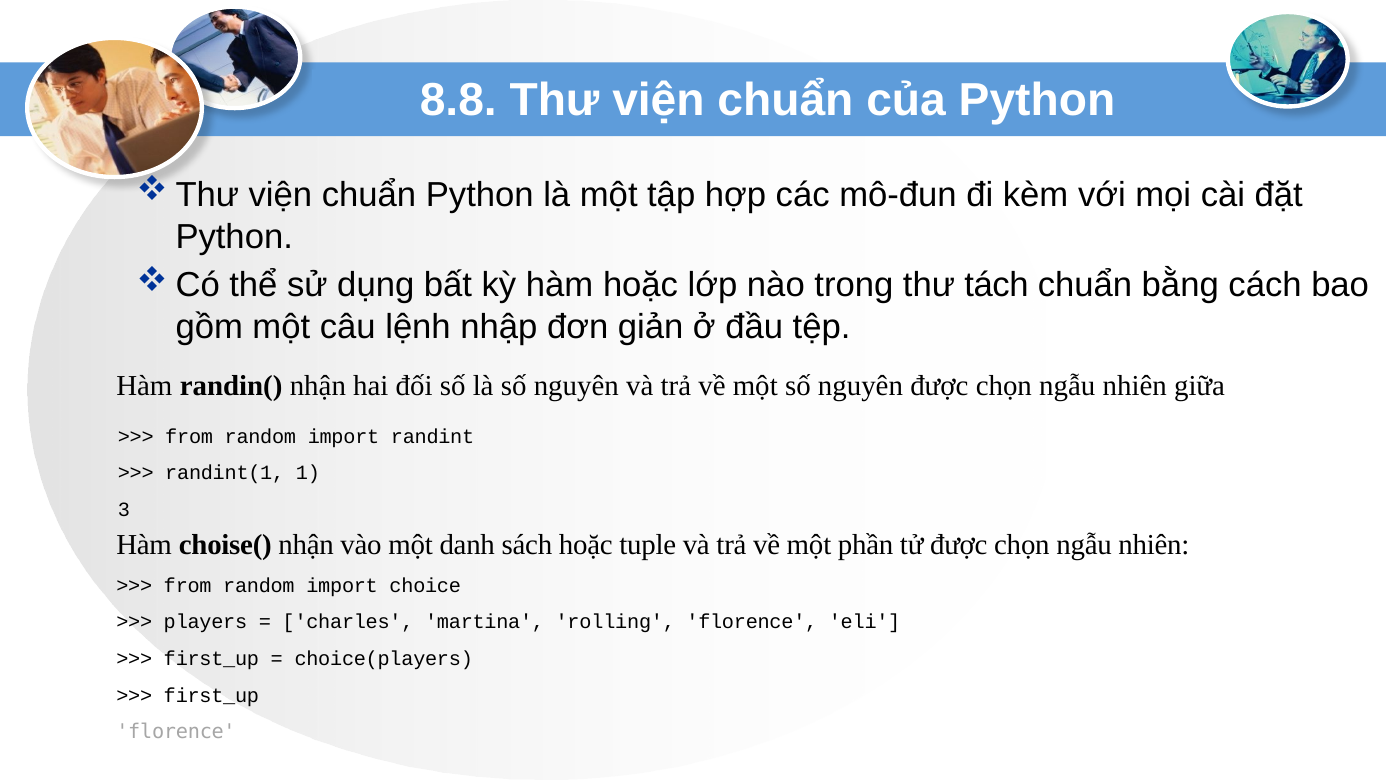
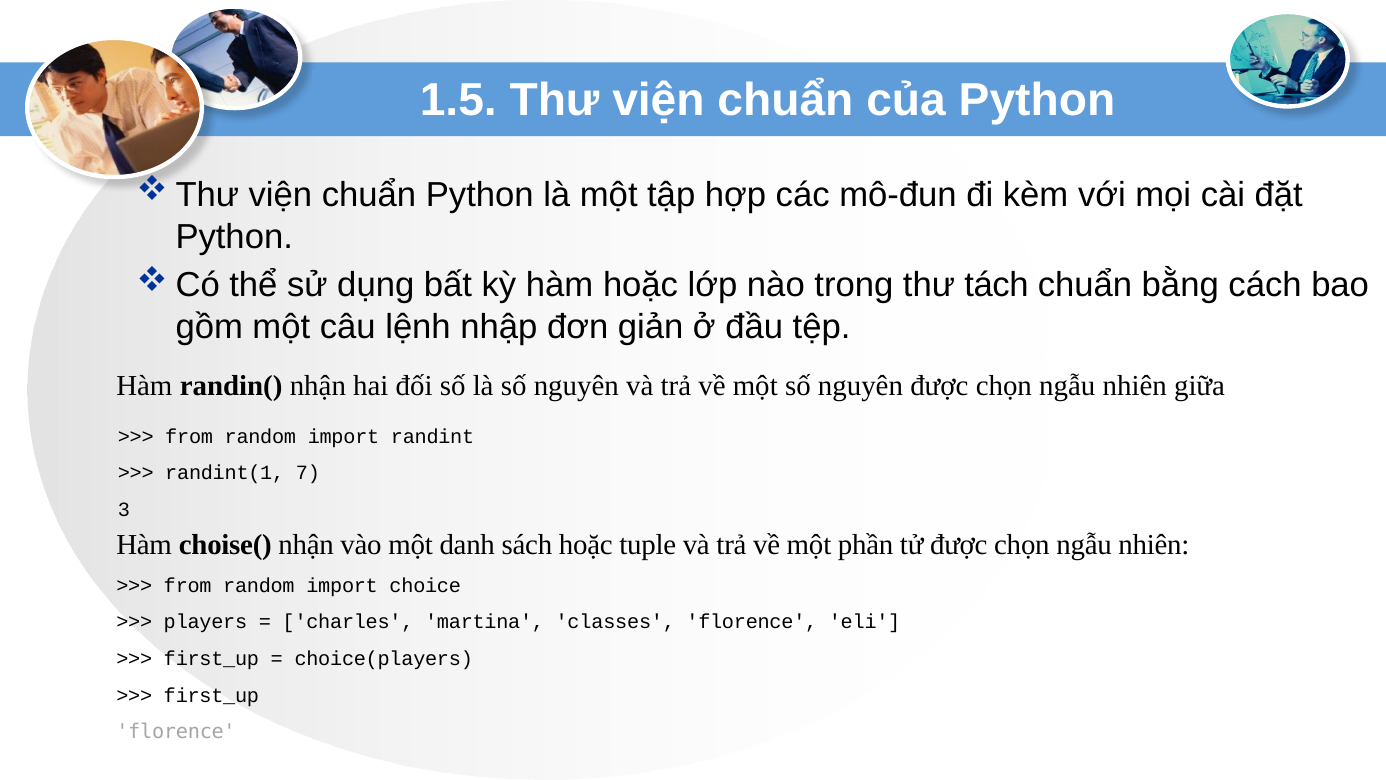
8.8: 8.8 -> 1.5
1: 1 -> 7
rolling: rolling -> classes
